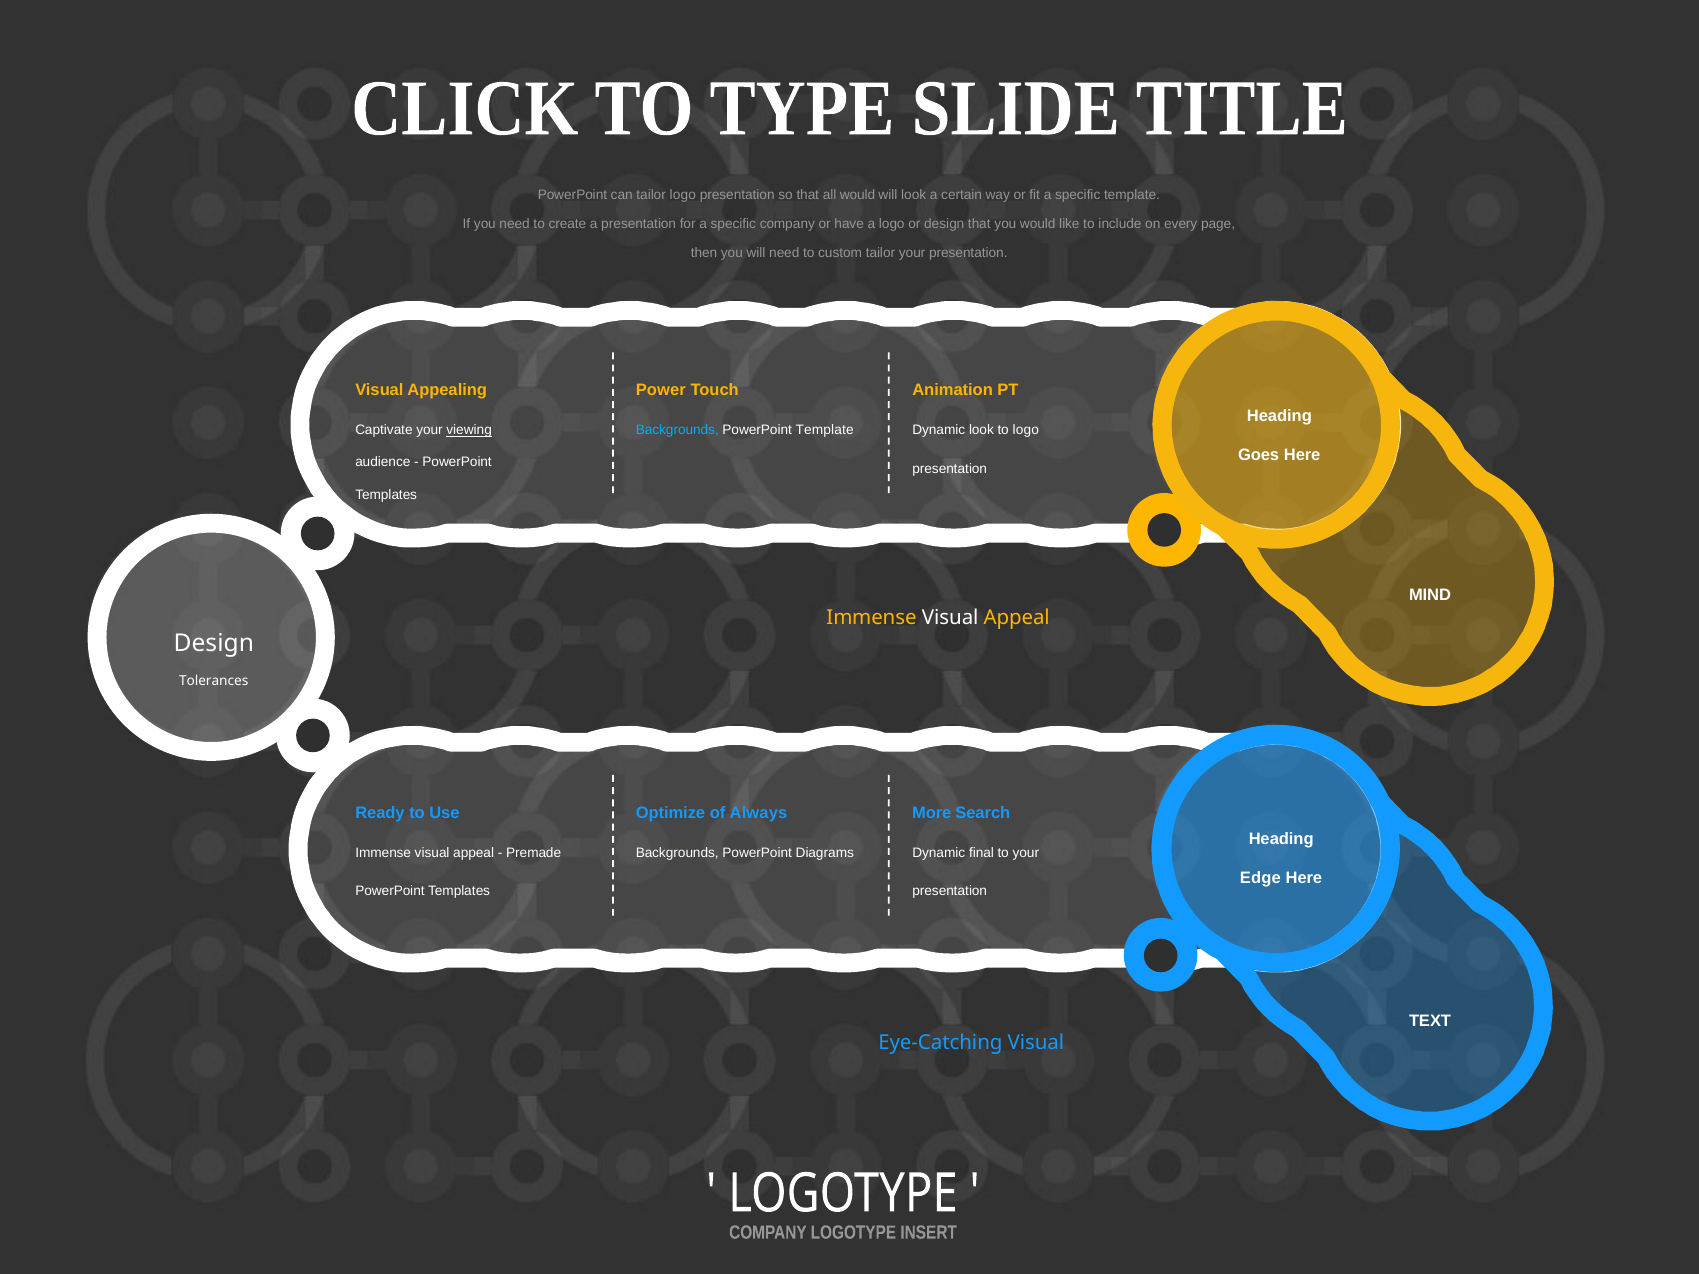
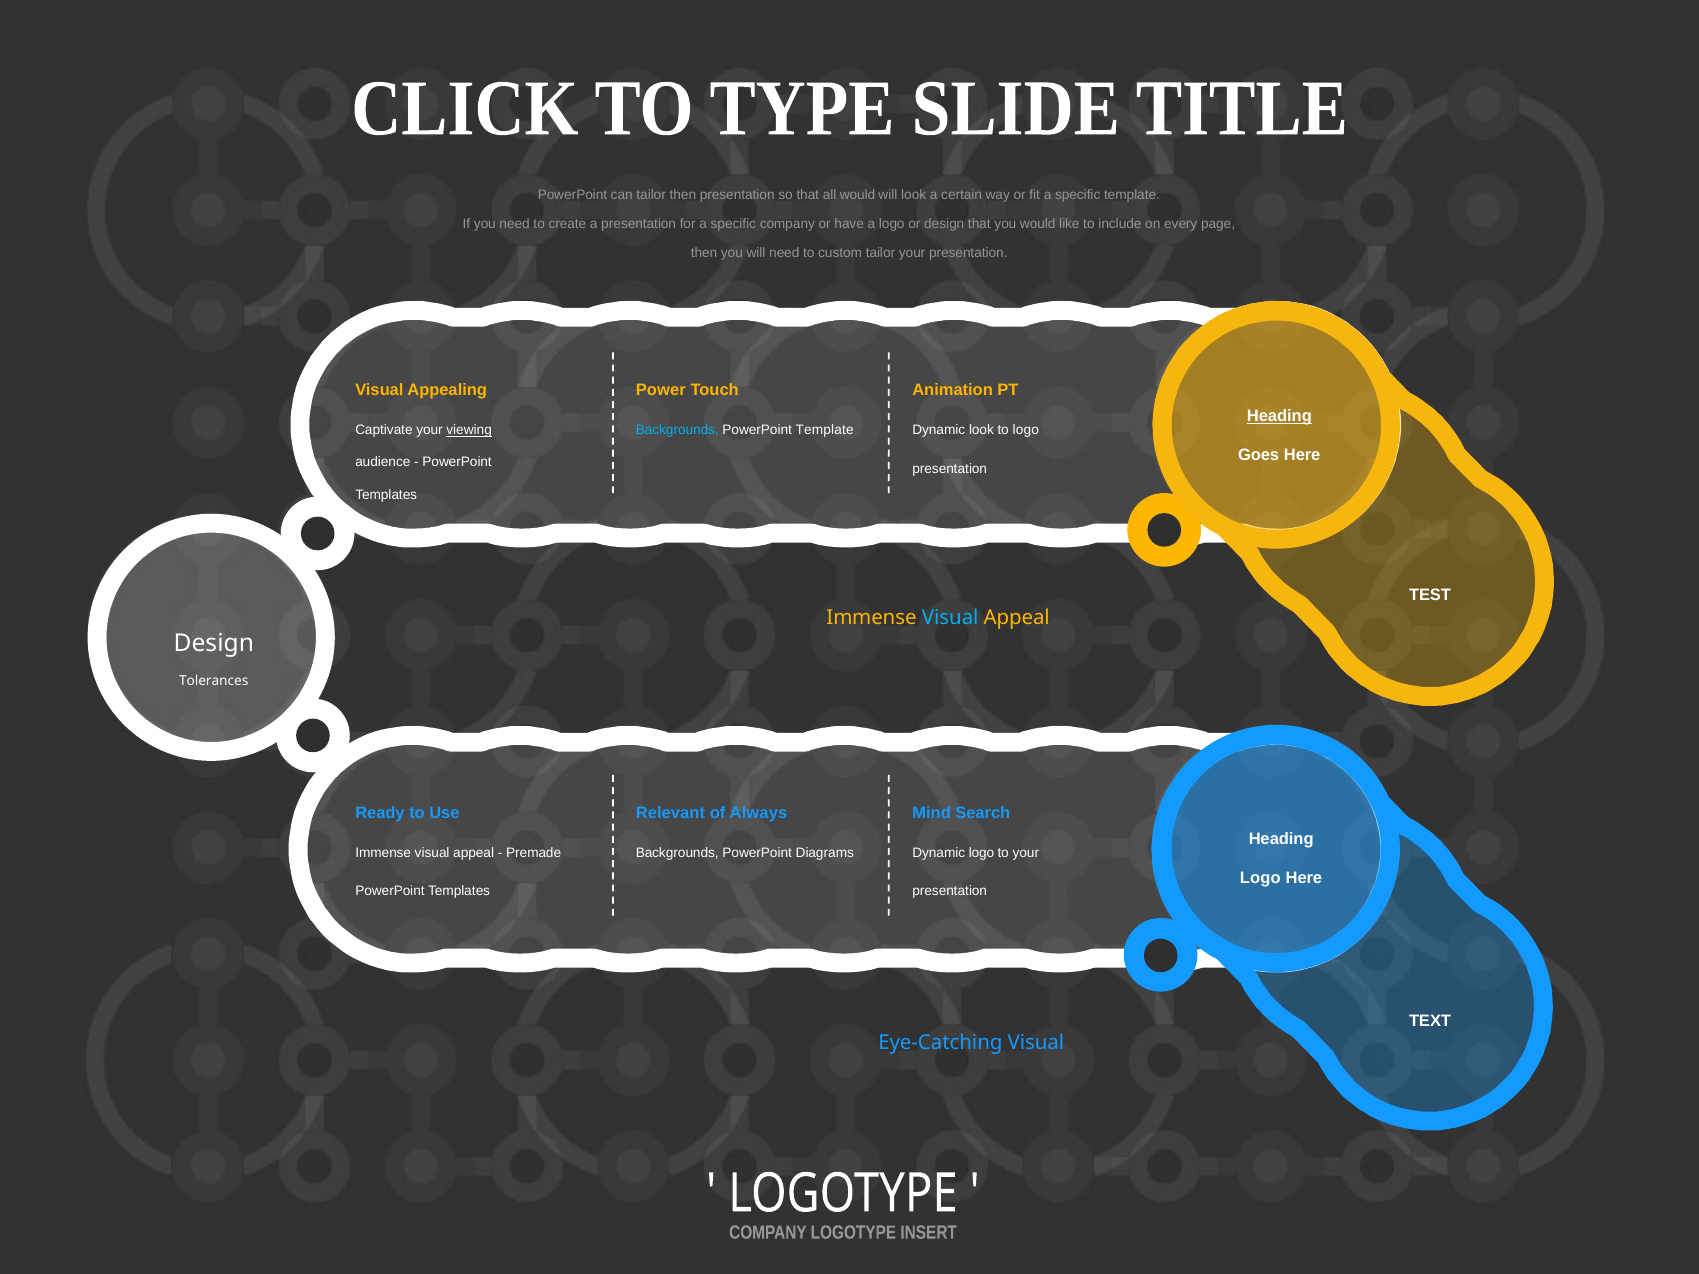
tailor logo: logo -> then
Heading at (1279, 416) underline: none -> present
MIND: MIND -> TEST
Visual at (950, 617) colour: white -> light blue
Optimize: Optimize -> Relevant
More: More -> Mind
Dynamic final: final -> logo
Edge at (1260, 878): Edge -> Logo
